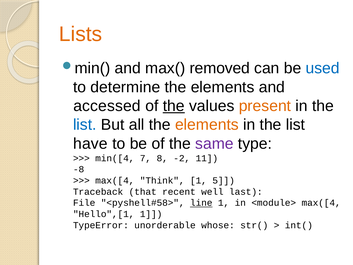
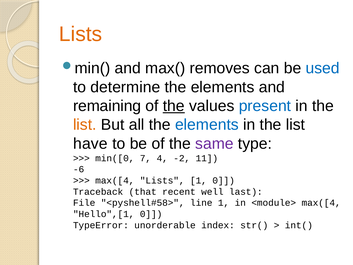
removed: removed -> removes
accessed: accessed -> remaining
present colour: orange -> blue
list at (85, 125) colour: blue -> orange
elements at (207, 125) colour: orange -> blue
min([4: min([4 -> min([0
8: 8 -> 4
-8: -8 -> -6
max([4 Think: Think -> Lists
1 5: 5 -> 0
line underline: present -> none
Hello",[1 1: 1 -> 0
whose: whose -> index
